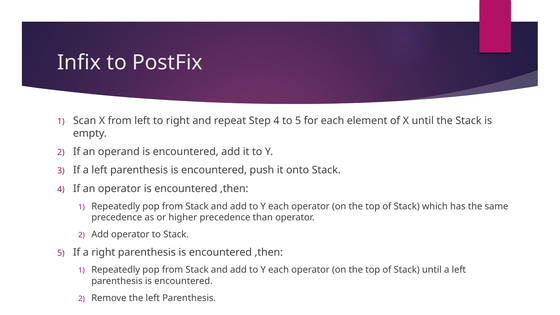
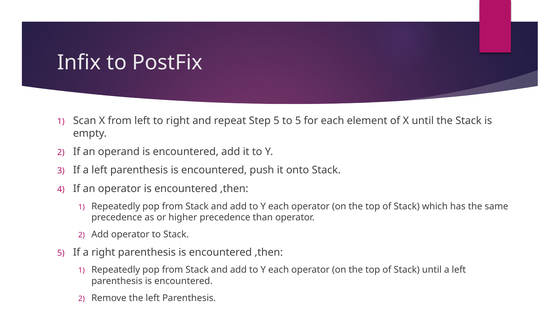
Step 4: 4 -> 5
